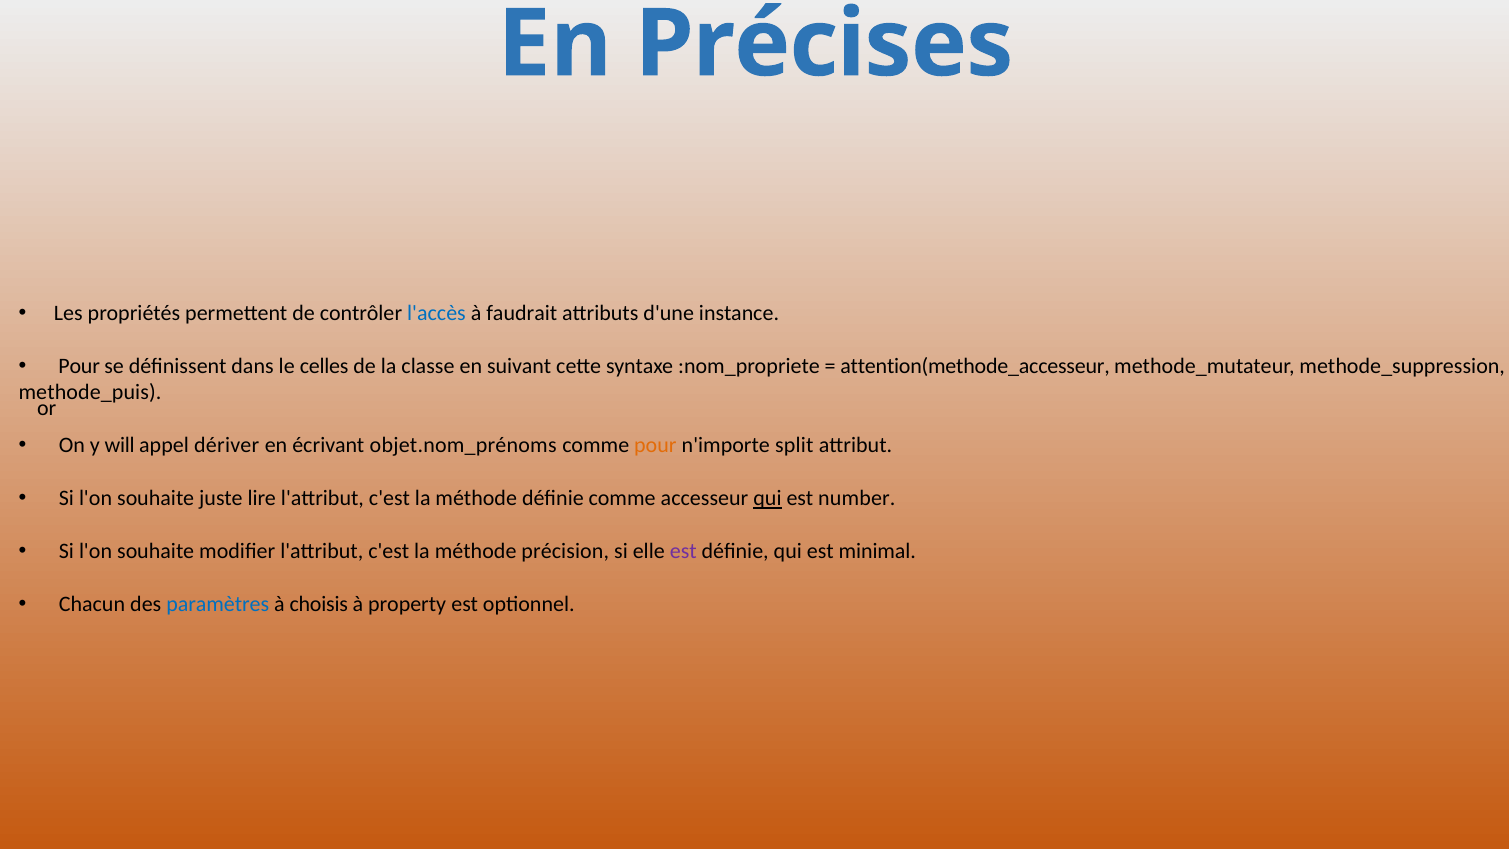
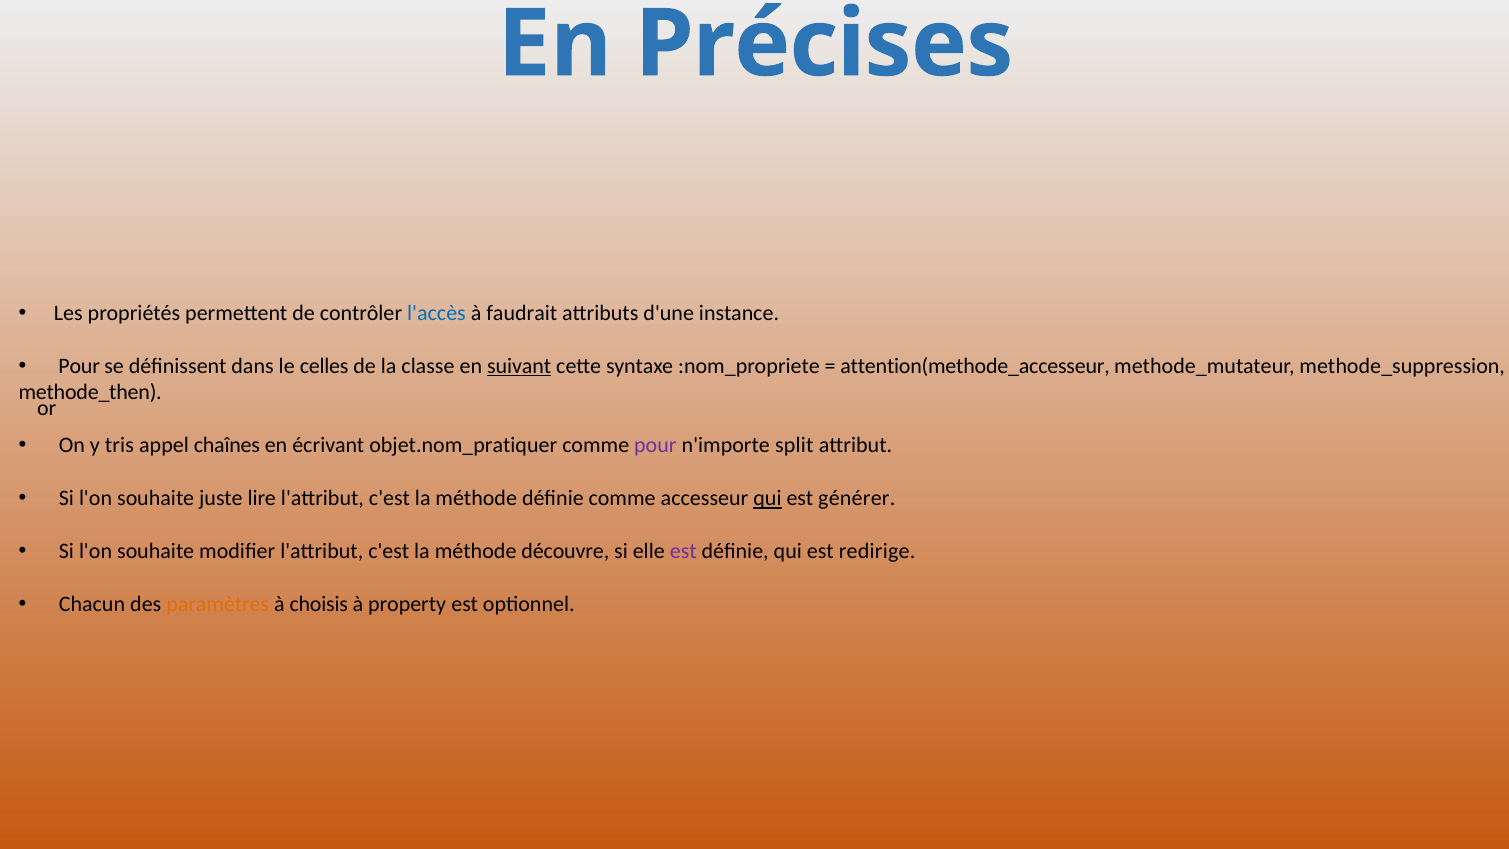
suivant underline: none -> present
methode_puis: methode_puis -> methode_then
will: will -> tris
dériver: dériver -> chaînes
objet.nom_prénoms: objet.nom_prénoms -> objet.nom_pratiquer
pour at (655, 445) colour: orange -> purple
number: number -> générer
précision: précision -> découvre
minimal: minimal -> redirige
paramètres colour: blue -> orange
